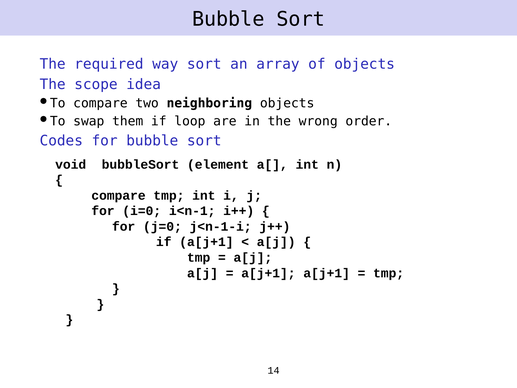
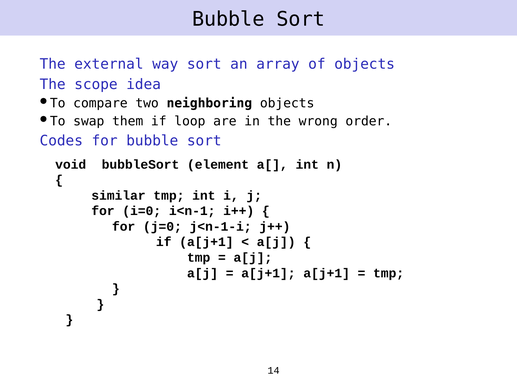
required: required -> external
compare at (119, 195): compare -> similar
